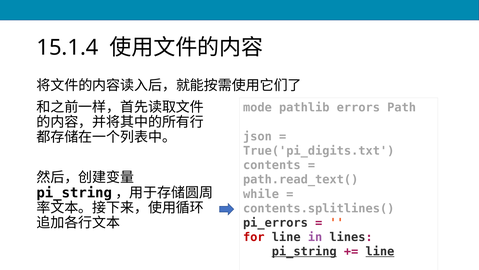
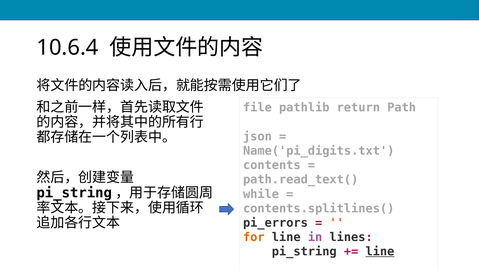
15.1.4: 15.1.4 -> 10.6.4
mode: mode -> file
errors: errors -> return
True('pi_digits.txt: True('pi_digits.txt -> Name('pi_digits.txt
for colour: red -> orange
pi_string underline: present -> none
